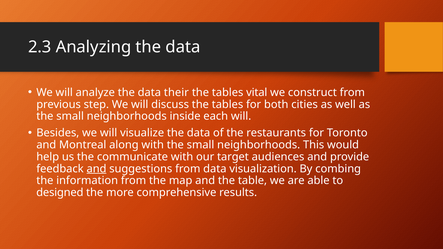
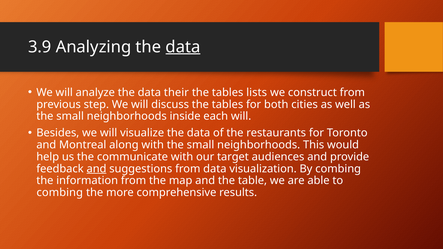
2.3: 2.3 -> 3.9
data at (183, 47) underline: none -> present
vital: vital -> lists
designed at (60, 193): designed -> combing
